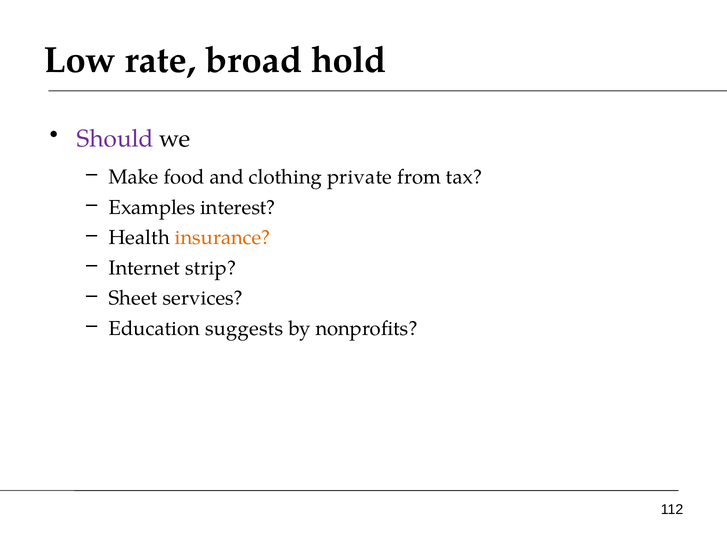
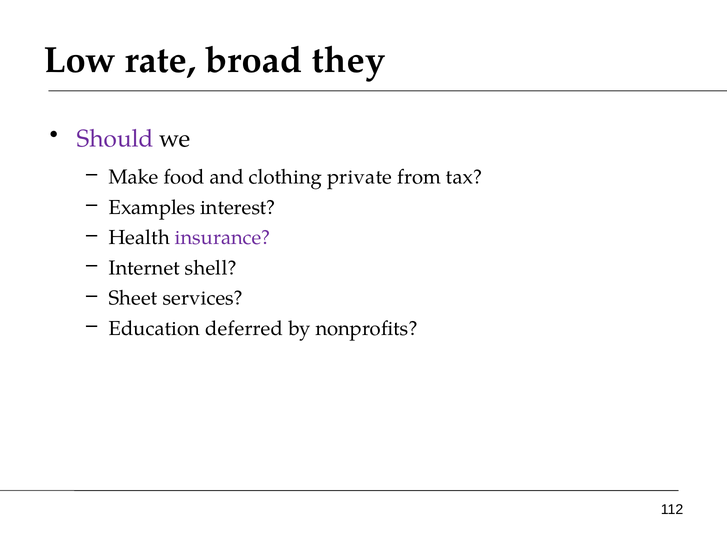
hold: hold -> they
insurance colour: orange -> purple
strip: strip -> shell
suggests: suggests -> deferred
